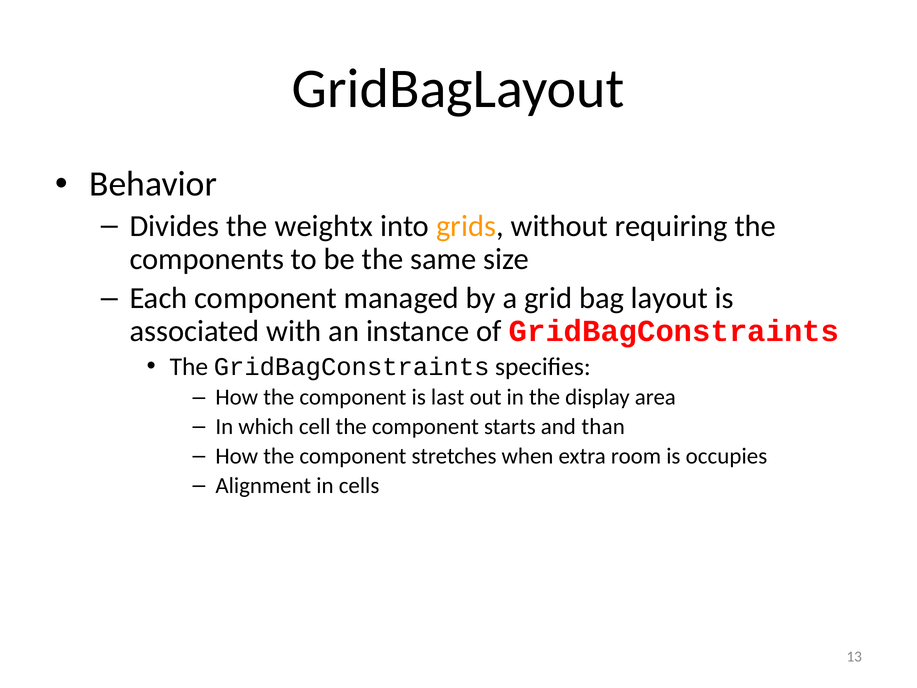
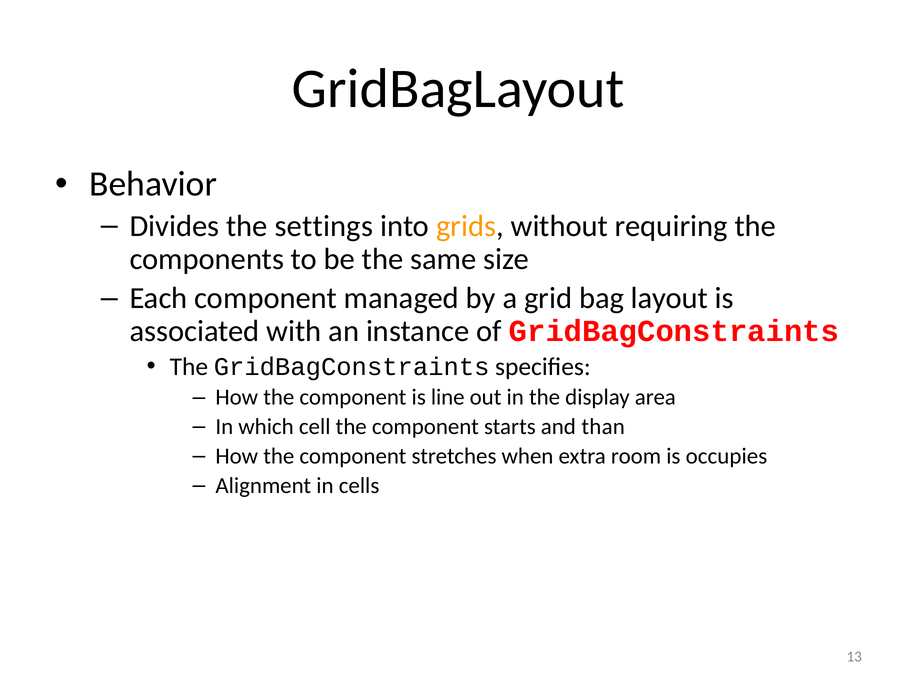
weightx: weightx -> settings
last: last -> line
